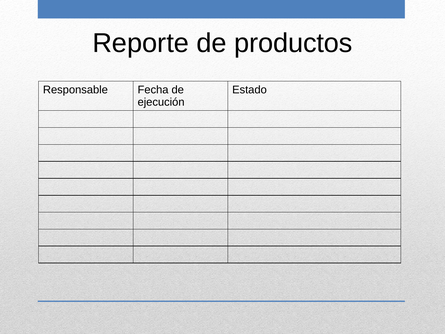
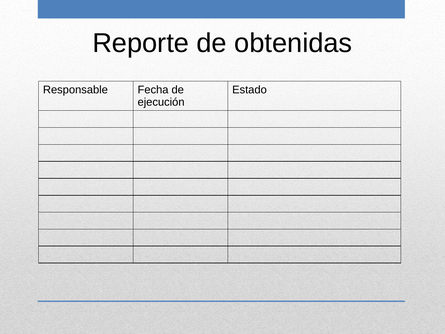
productos: productos -> obtenidas
